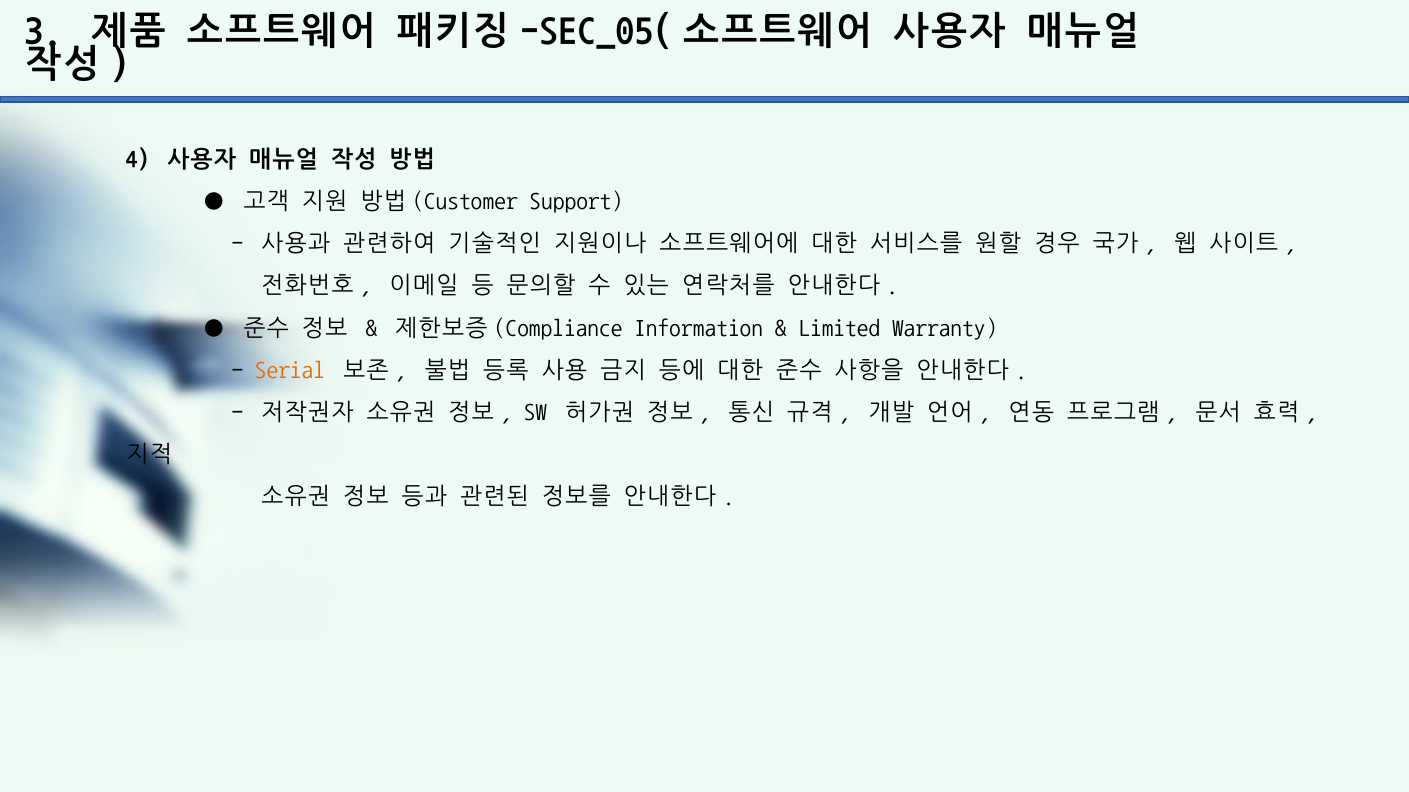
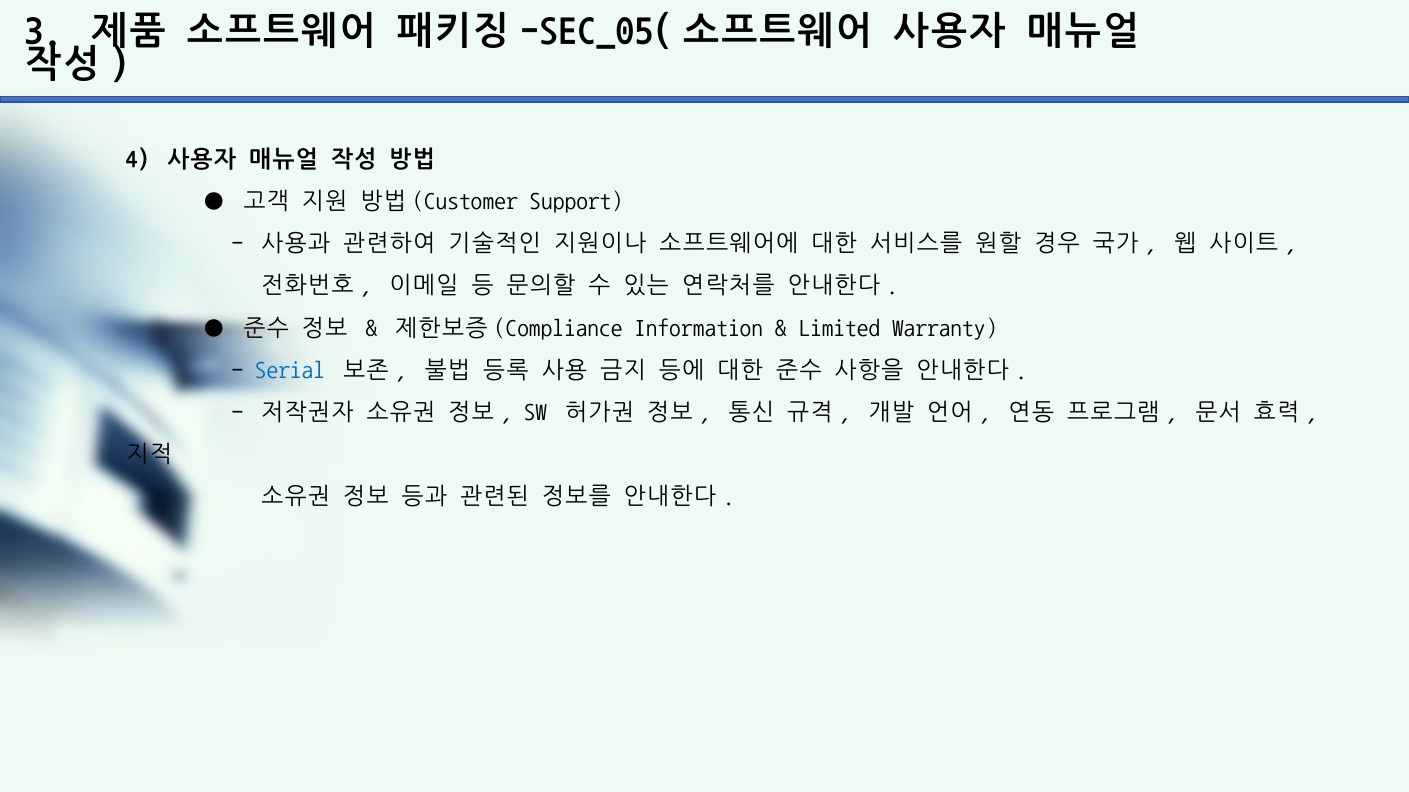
Serial colour: orange -> blue
